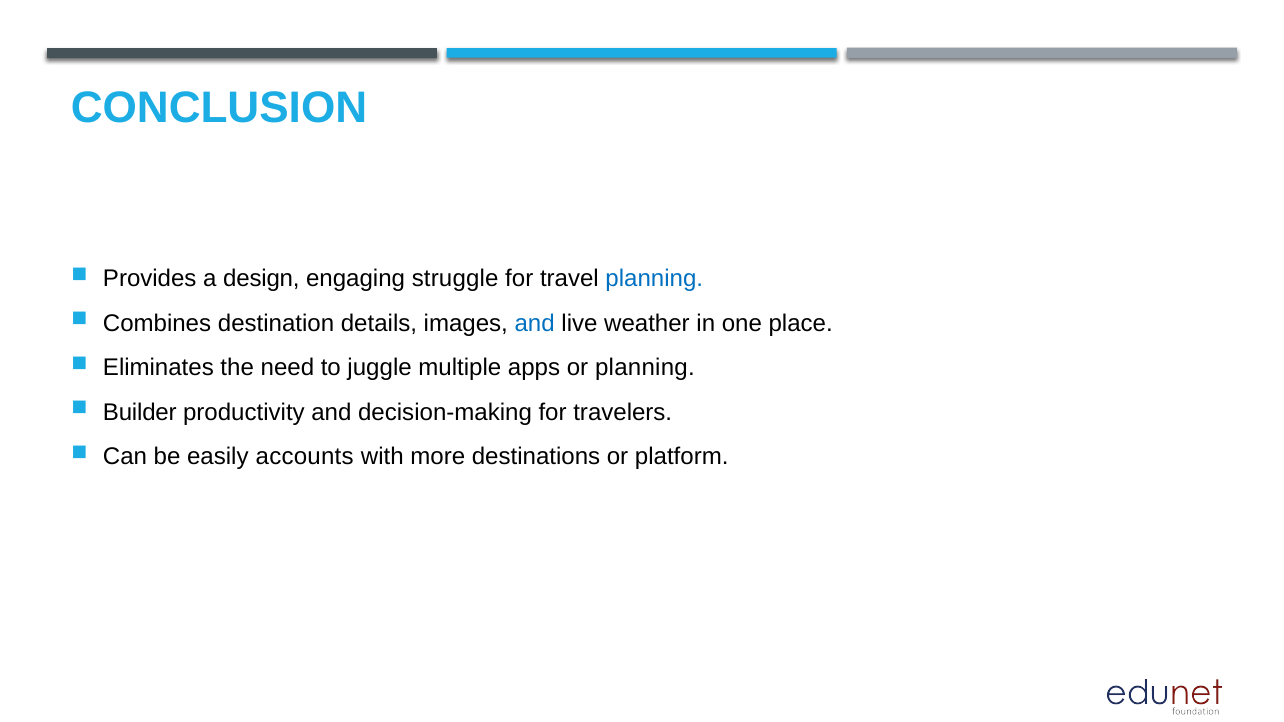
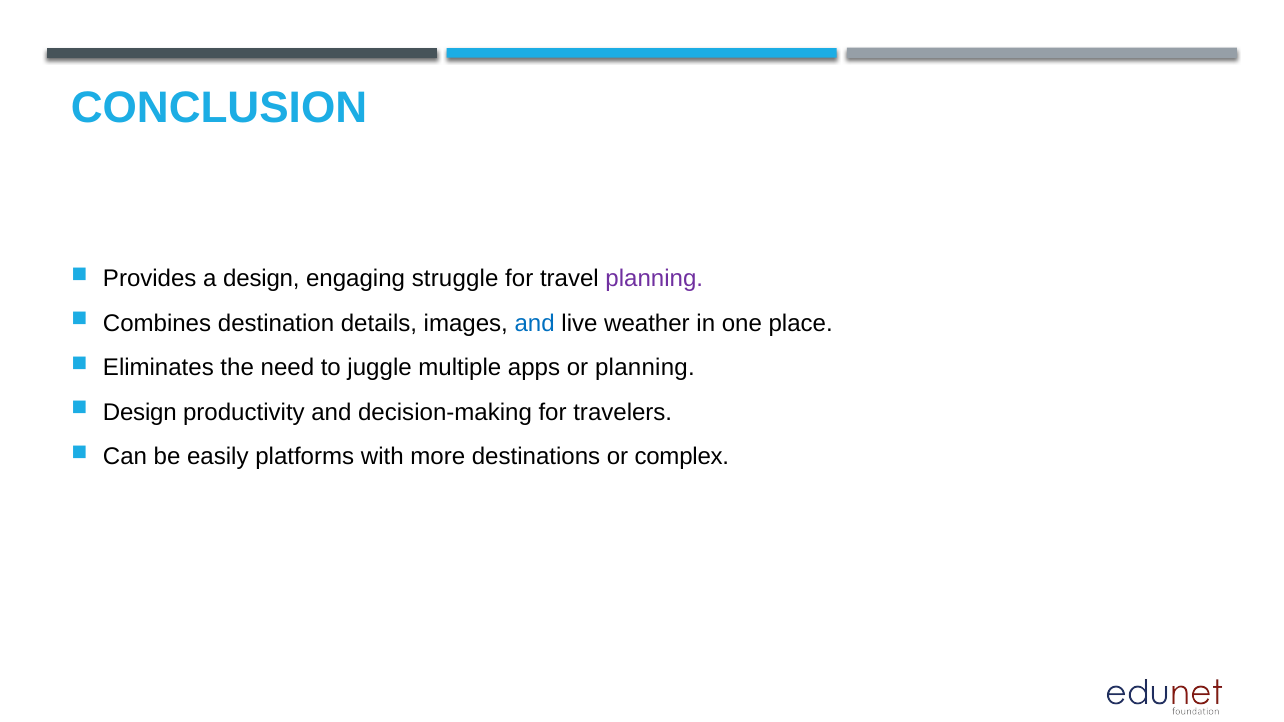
planning at (654, 279) colour: blue -> purple
Builder at (140, 412): Builder -> Design
accounts: accounts -> platforms
platform: platform -> complex
